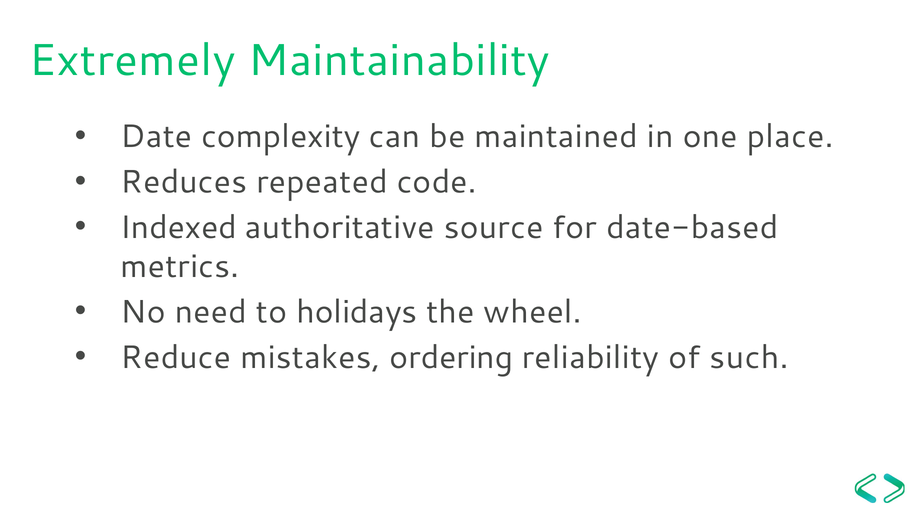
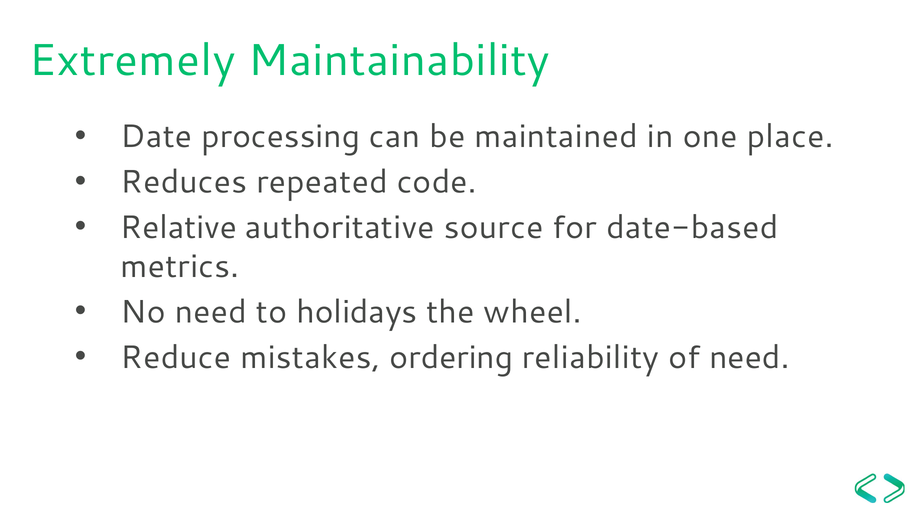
complexity: complexity -> processing
Indexed: Indexed -> Relative
of such: such -> need
